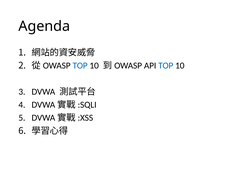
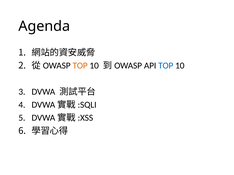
TOP at (80, 66) colour: blue -> orange
